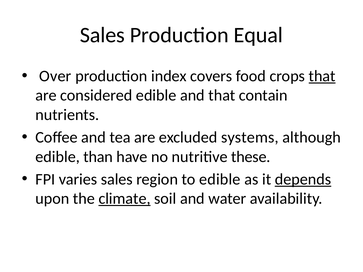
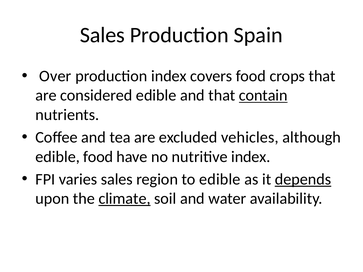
Equal: Equal -> Spain
that at (322, 76) underline: present -> none
contain underline: none -> present
systems: systems -> vehicles
edible than: than -> food
nutritive these: these -> index
